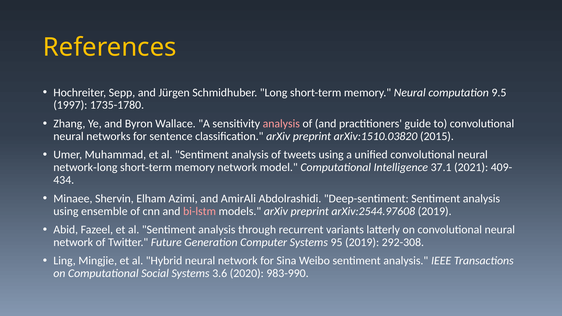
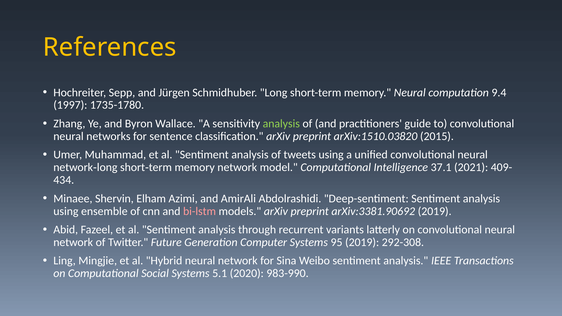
9.5: 9.5 -> 9.4
analysis at (281, 124) colour: pink -> light green
arXiv:2544.97608: arXiv:2544.97608 -> arXiv:3381.90692
3.6: 3.6 -> 5.1
